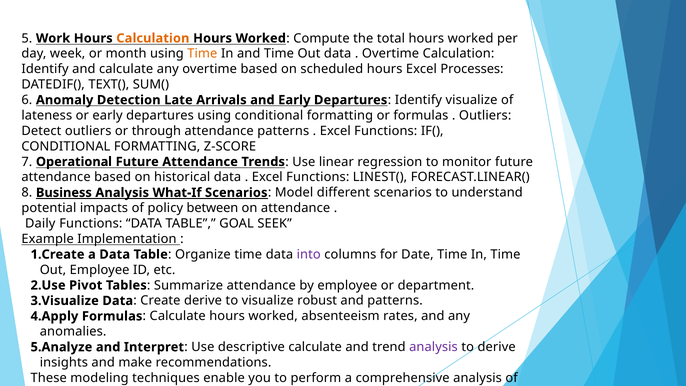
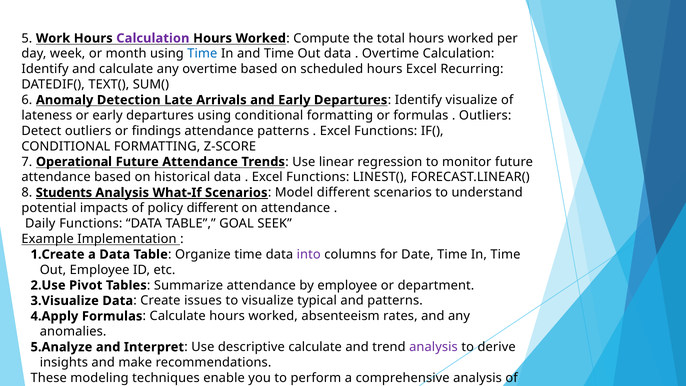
Calculation at (153, 38) colour: orange -> purple
Time at (202, 54) colour: orange -> blue
Processes: Processes -> Recurring
through: through -> findings
Business: Business -> Students
policy between: between -> different
Create derive: derive -> issues
robust: robust -> typical
